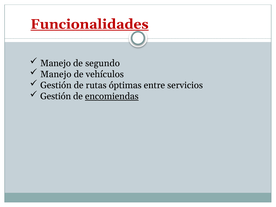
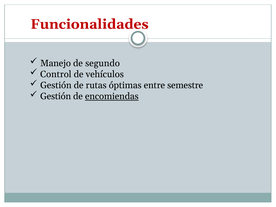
Funcionalidades underline: present -> none
Manejo at (56, 74): Manejo -> Control
servicios: servicios -> semestre
